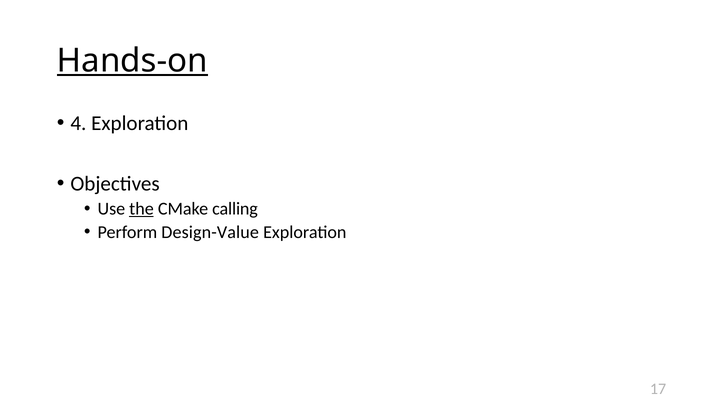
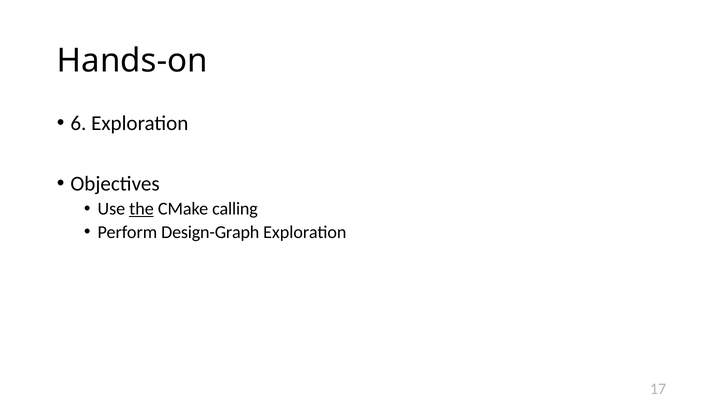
Hands-on underline: present -> none
4: 4 -> 6
Design-Value: Design-Value -> Design-Graph
